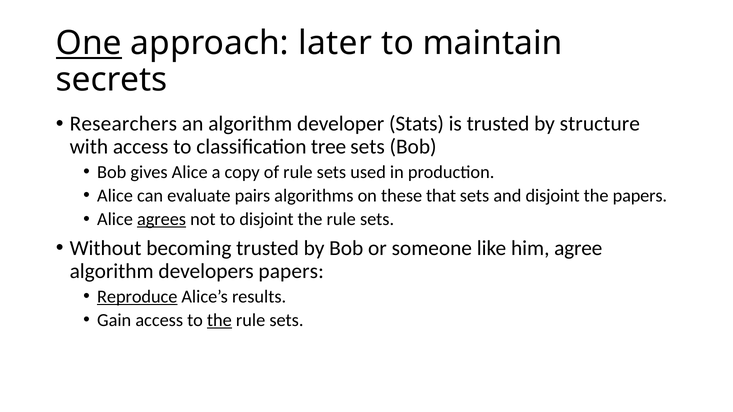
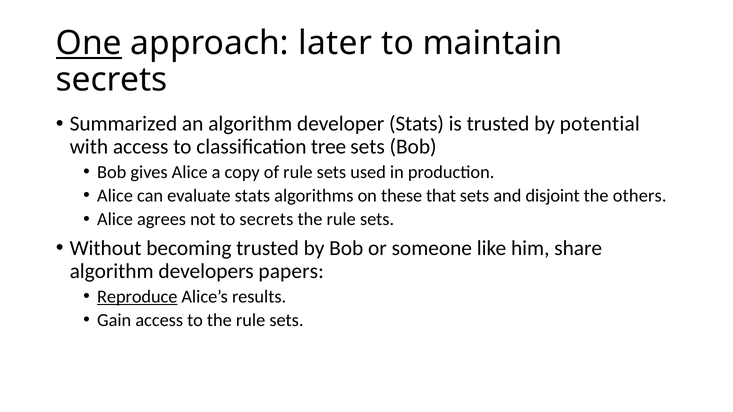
Researchers: Researchers -> Summarized
structure: structure -> potential
evaluate pairs: pairs -> stats
the papers: papers -> others
agrees underline: present -> none
to disjoint: disjoint -> secrets
agree: agree -> share
the at (219, 320) underline: present -> none
